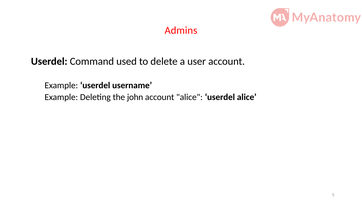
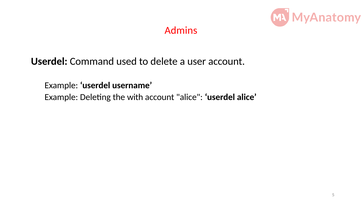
john: john -> with
